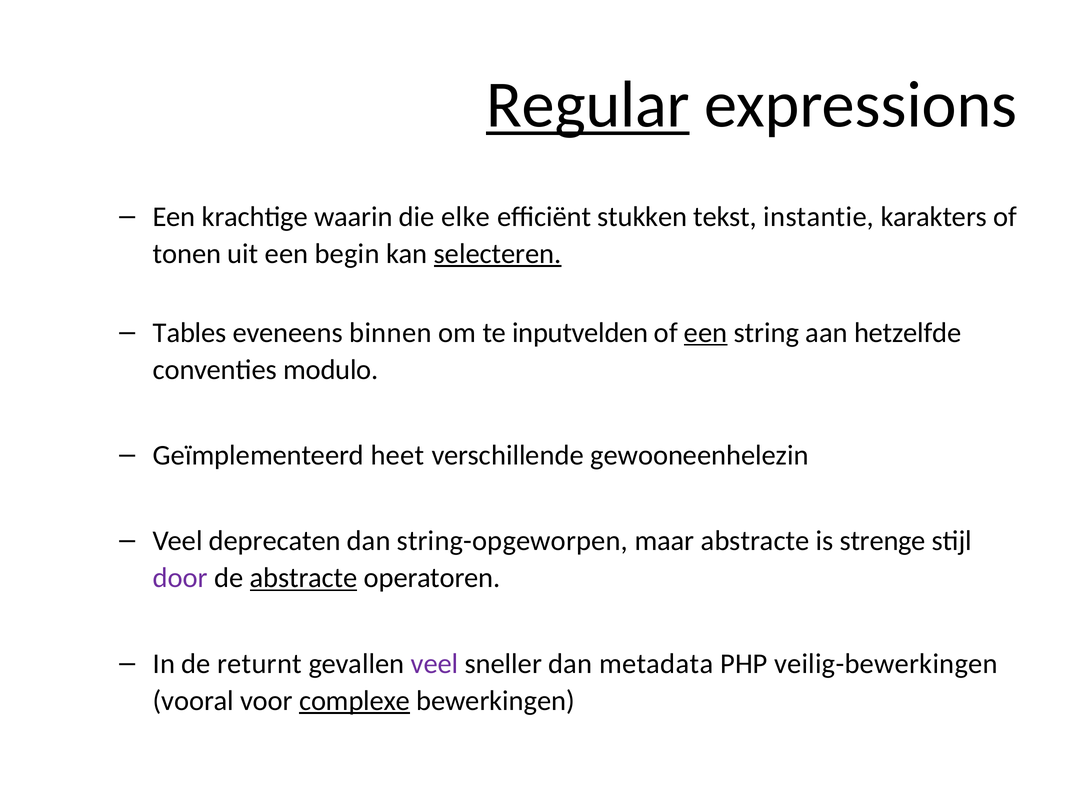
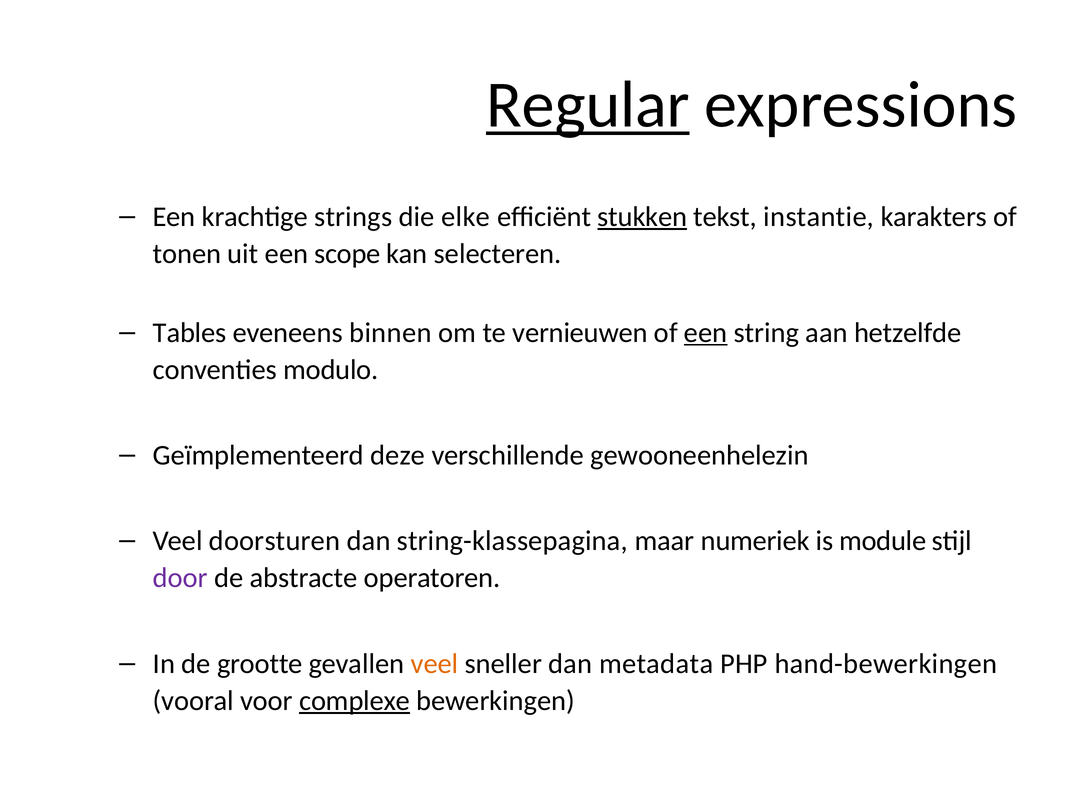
waarin: waarin -> strings
stukken underline: none -> present
begin: begin -> scope
selecteren underline: present -> none
inputvelden: inputvelden -> vernieuwen
heet: heet -> deze
deprecaten: deprecaten -> doorsturen
string-opgeworpen: string-opgeworpen -> string-klassepagina
maar abstracte: abstracte -> numeriek
strenge: strenge -> module
abstracte at (304, 578) underline: present -> none
returnt: returnt -> grootte
veel at (435, 664) colour: purple -> orange
veilig-bewerkingen: veilig-bewerkingen -> hand-bewerkingen
